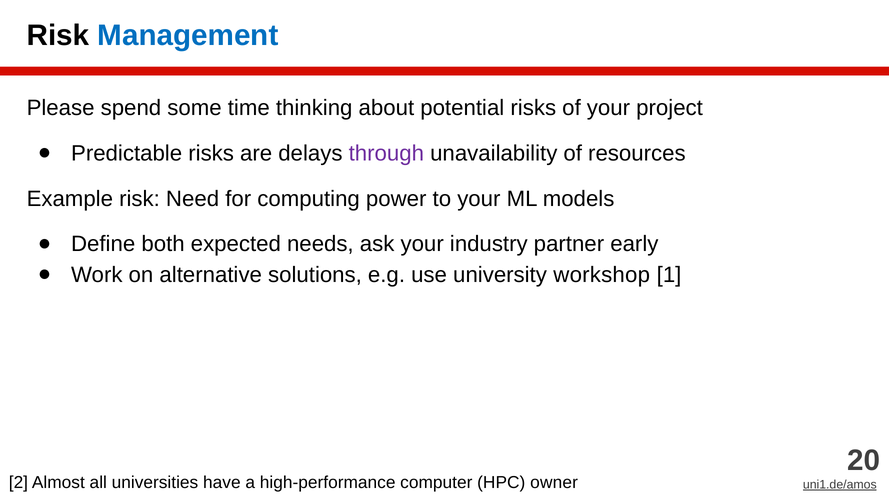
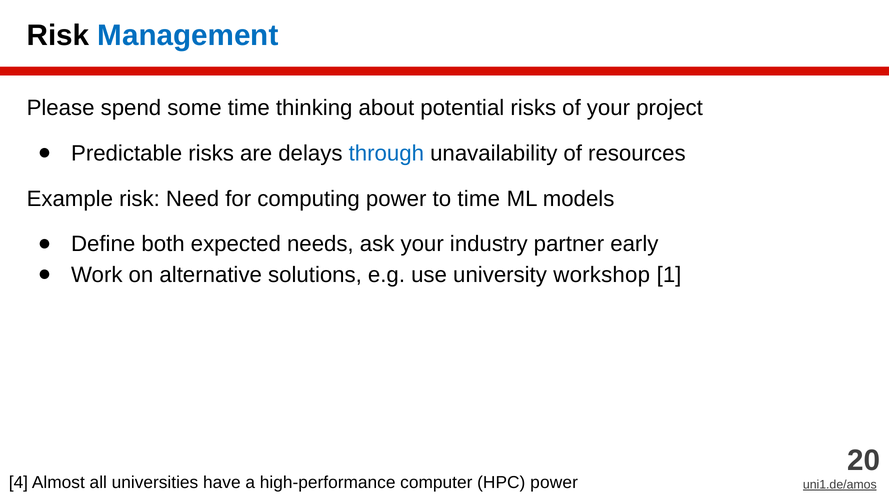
through colour: purple -> blue
to your: your -> time
2: 2 -> 4
HPC owner: owner -> power
